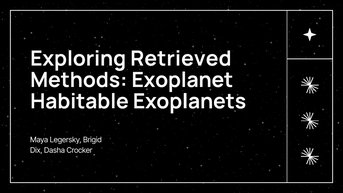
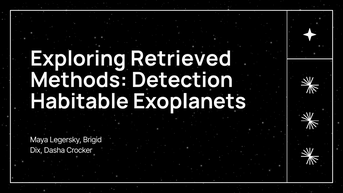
Exoplanet: Exoplanet -> Detection
